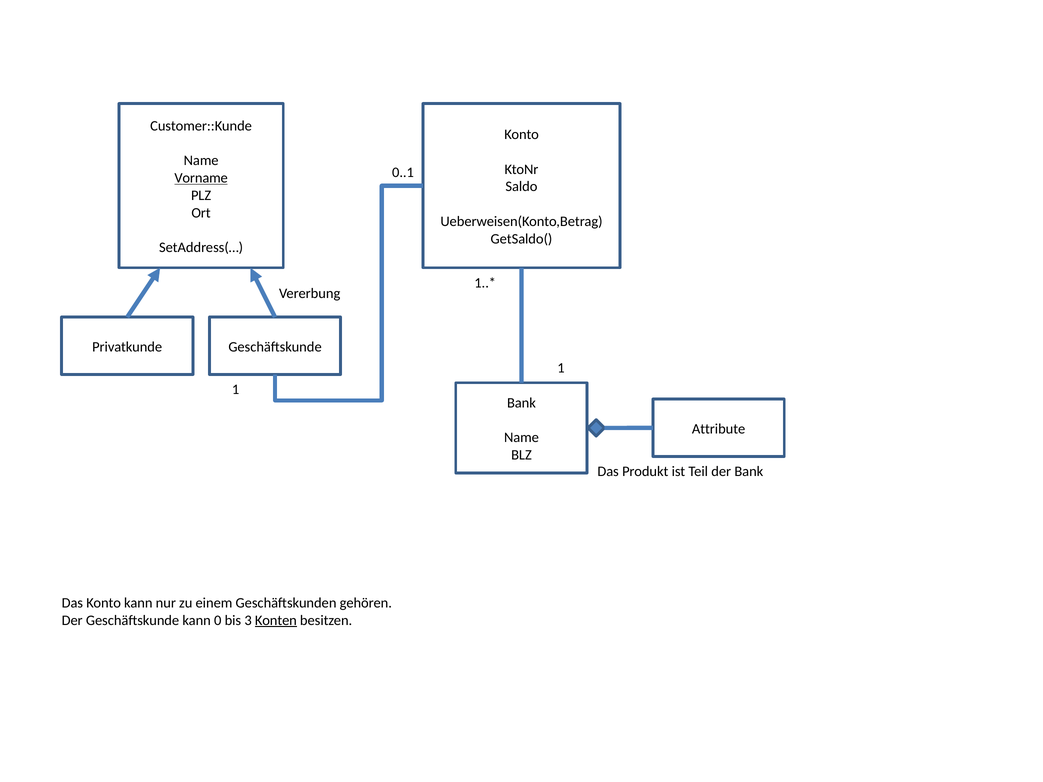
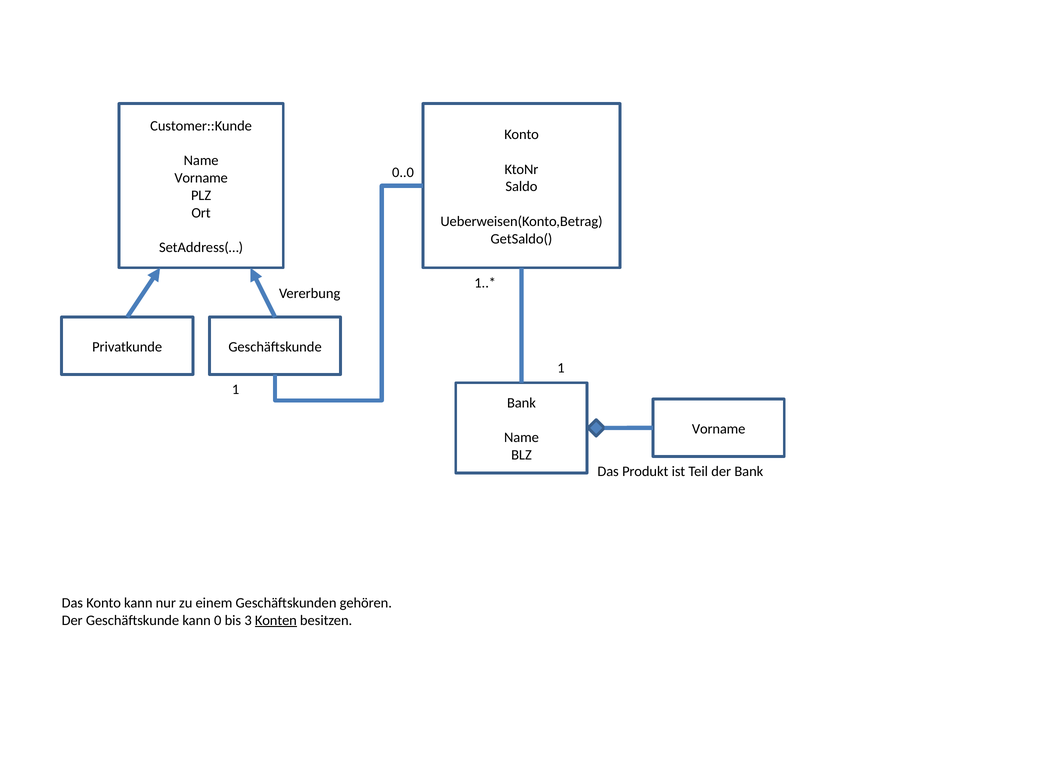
0..1: 0..1 -> 0..0
Vorname at (201, 178) underline: present -> none
Attribute at (719, 429): Attribute -> Vorname
